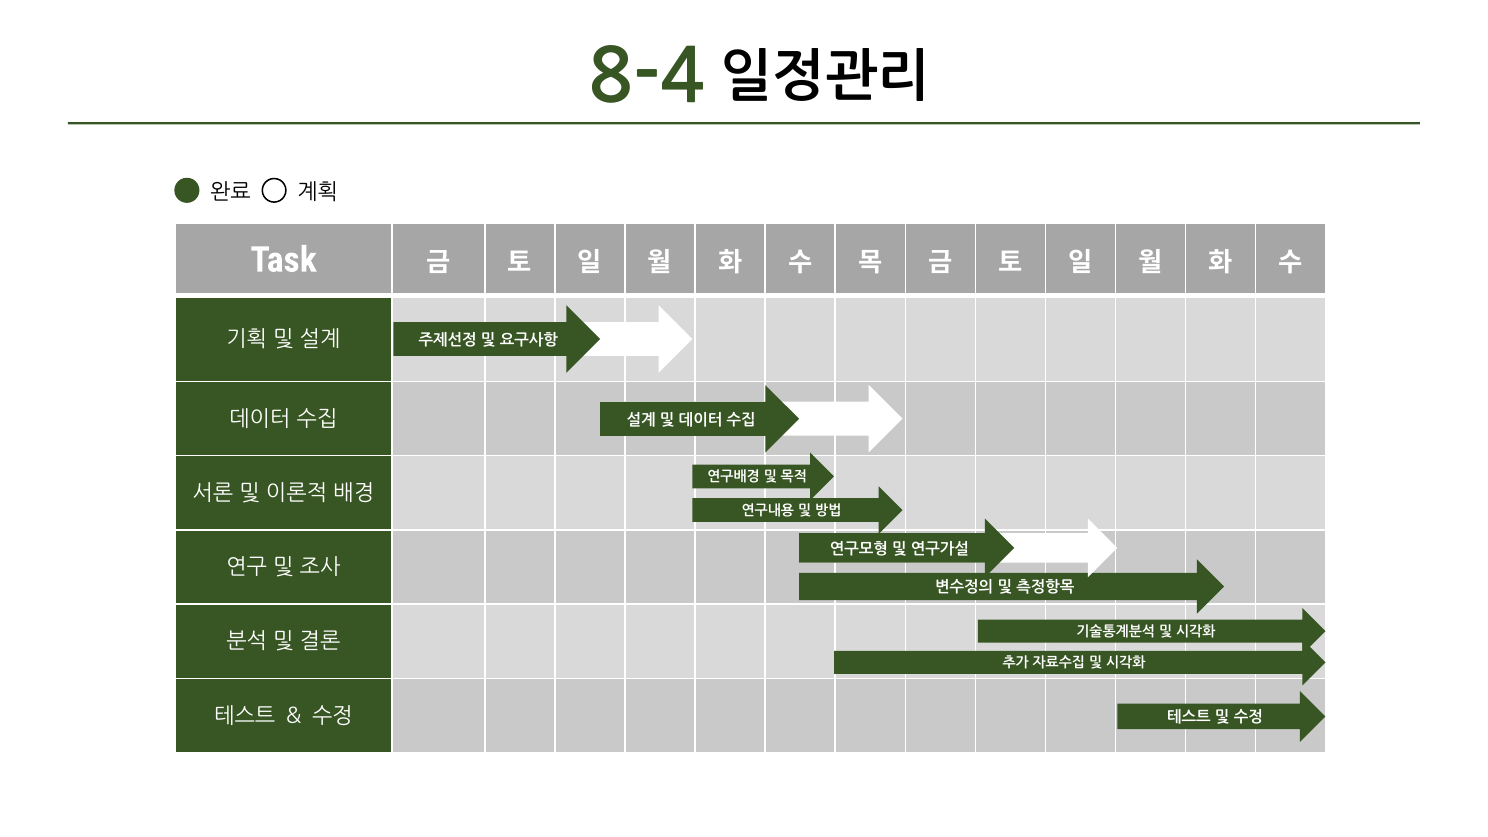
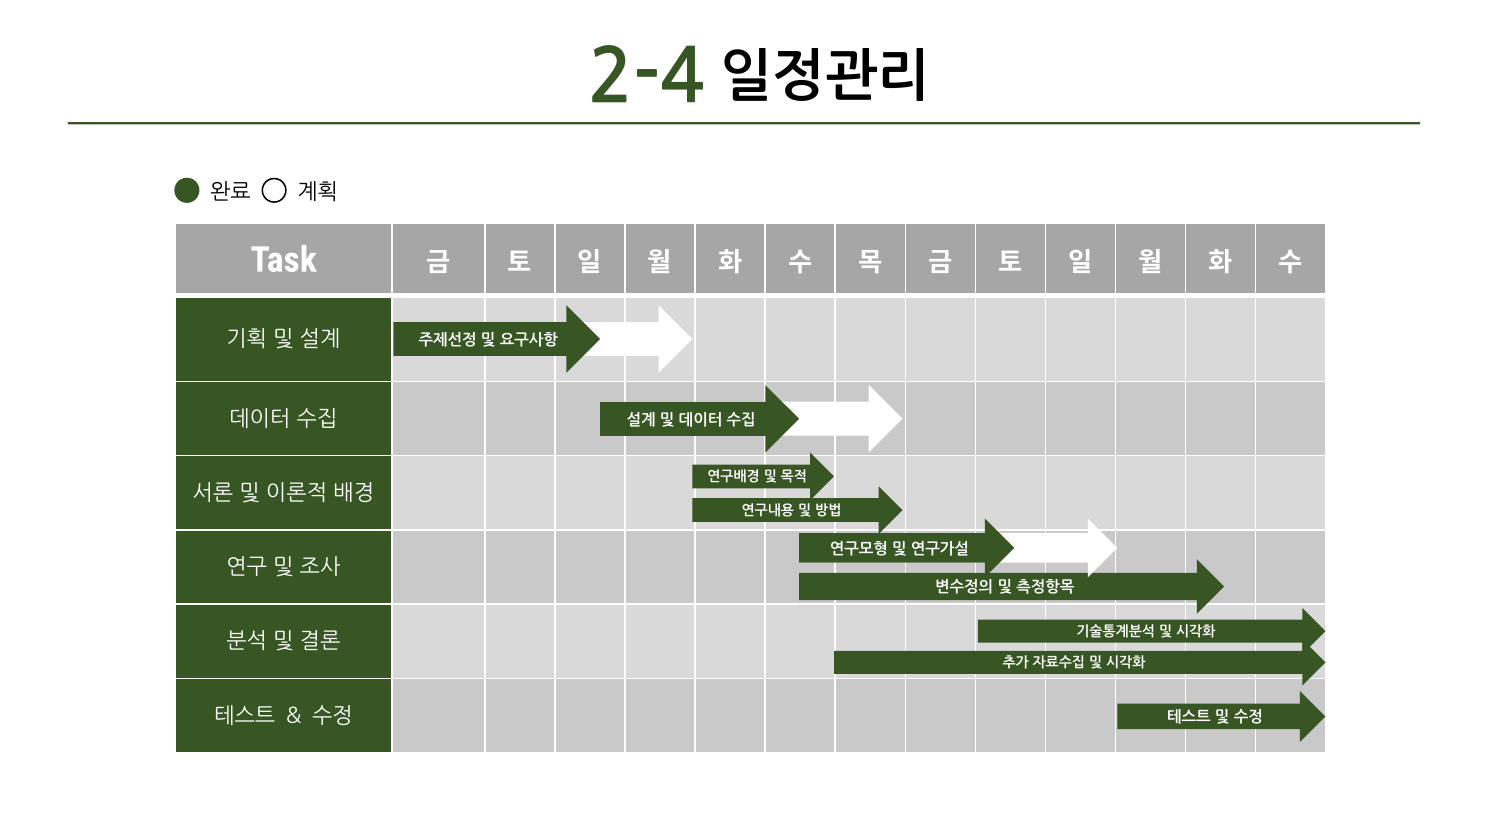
8-4: 8-4 -> 2-4
